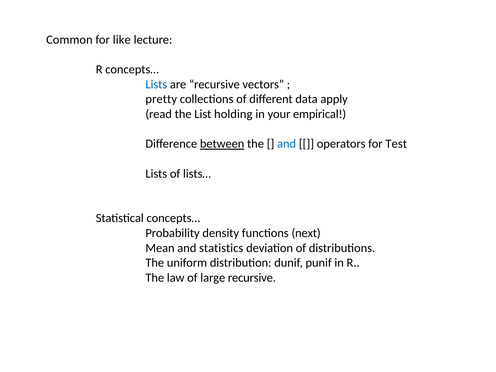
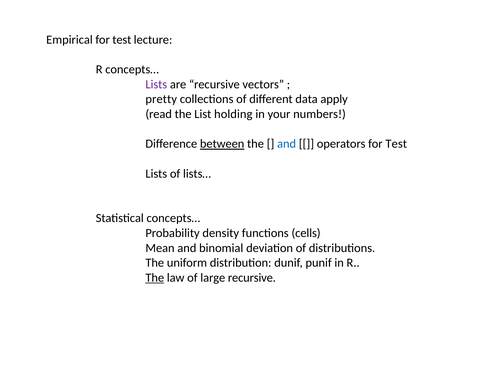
Common: Common -> Empirical
like at (122, 40): like -> test
Lists at (156, 84) colour: blue -> purple
empirical: empirical -> numbers
next: next -> cells
statistics: statistics -> binomial
The at (155, 278) underline: none -> present
